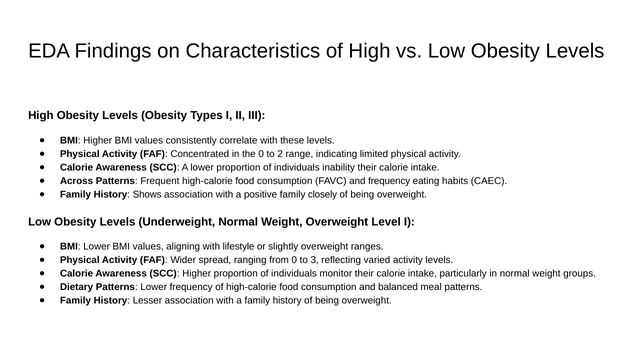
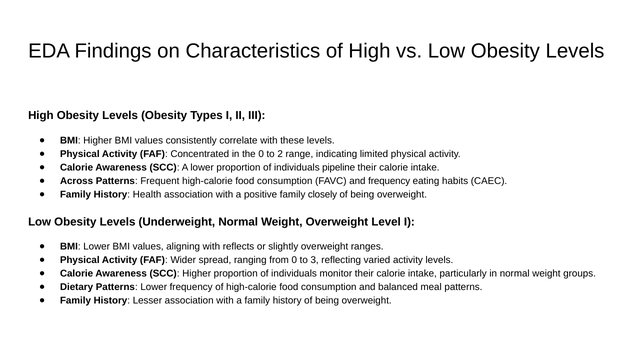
inability: inability -> pipeline
Shows: Shows -> Health
lifestyle: lifestyle -> reflects
